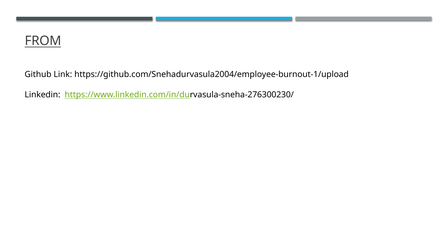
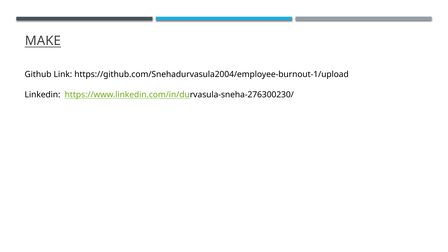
FROM: FROM -> MAKE
